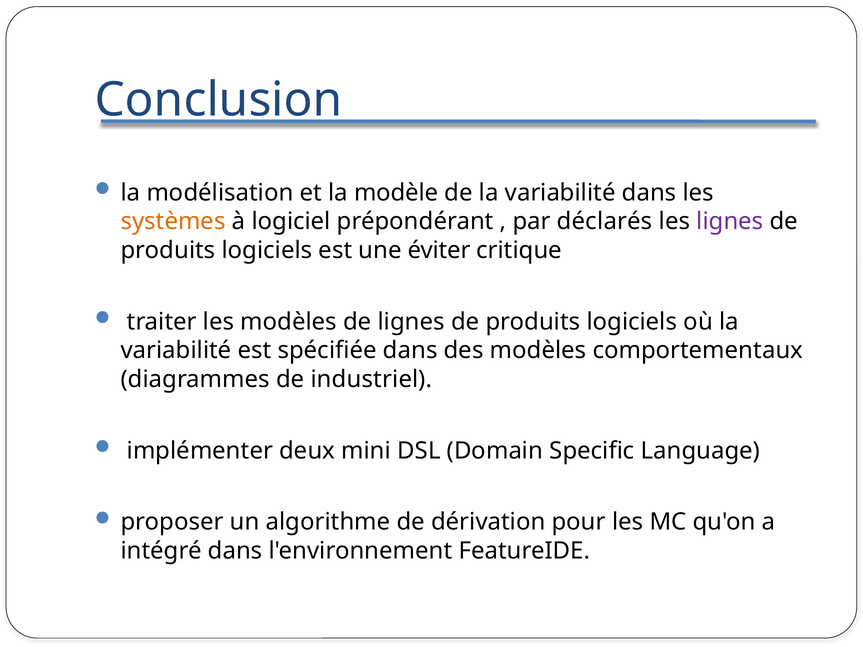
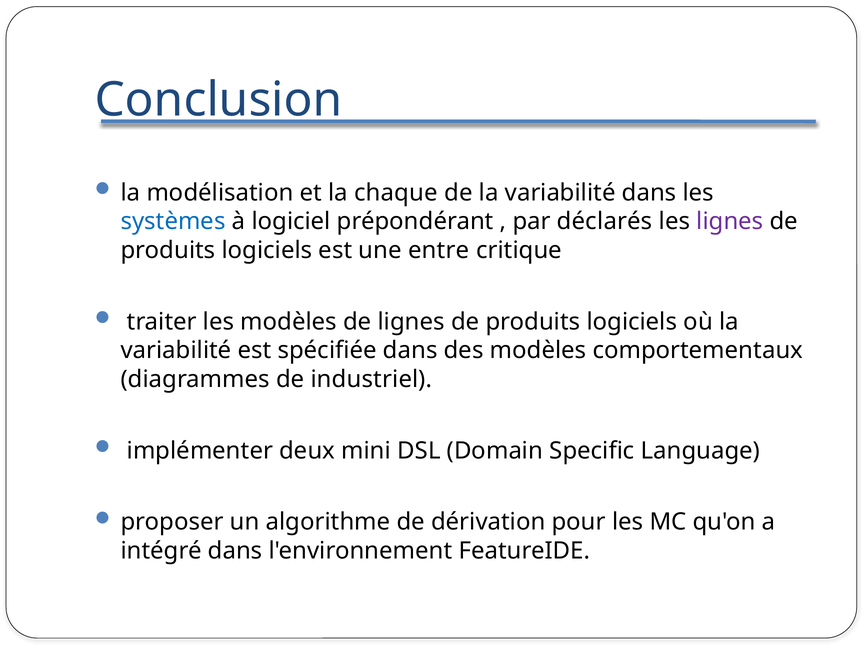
modèle: modèle -> chaque
systèmes colour: orange -> blue
éviter: éviter -> entre
